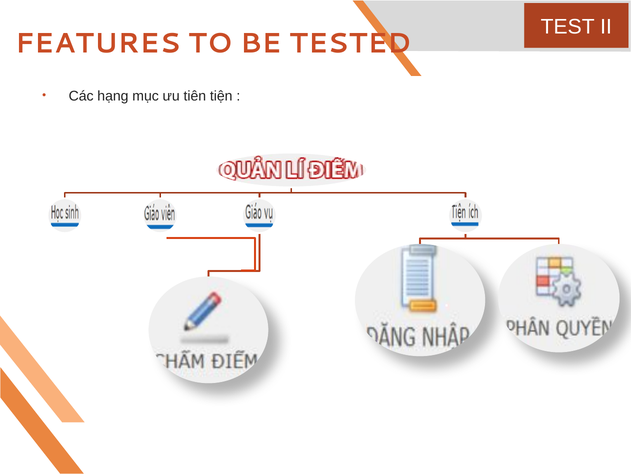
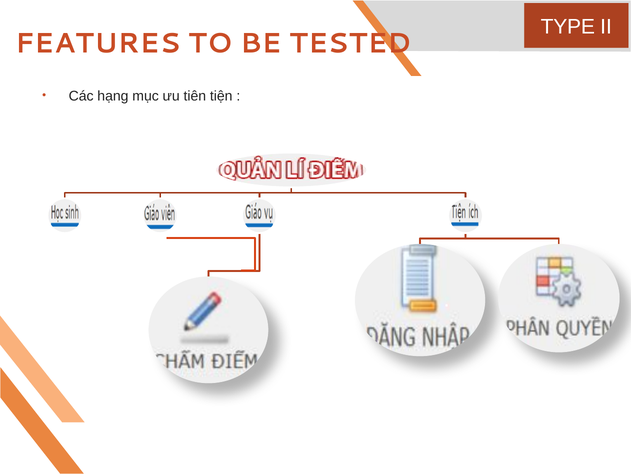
TEST: TEST -> TYPE
